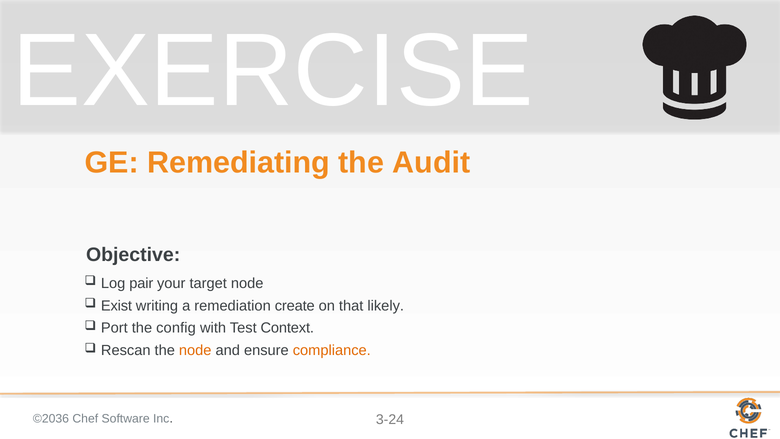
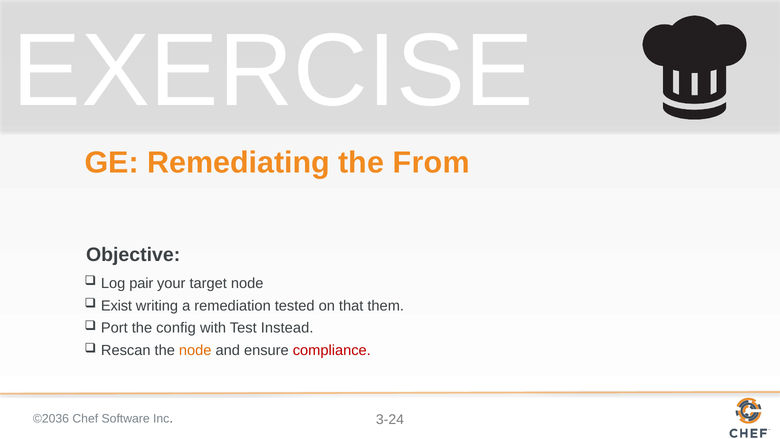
Audit: Audit -> From
create: create -> tested
likely: likely -> them
Context: Context -> Instead
compliance colour: orange -> red
